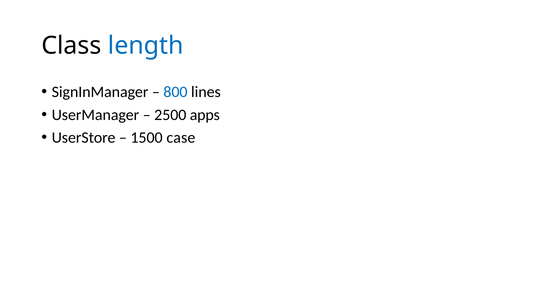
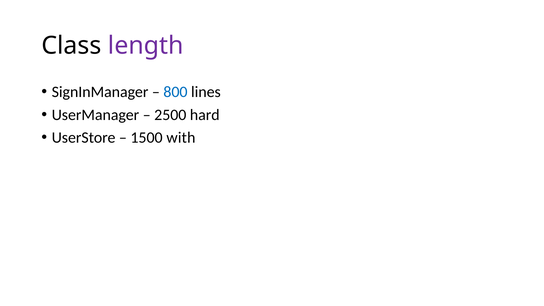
length colour: blue -> purple
apps: apps -> hard
case: case -> with
